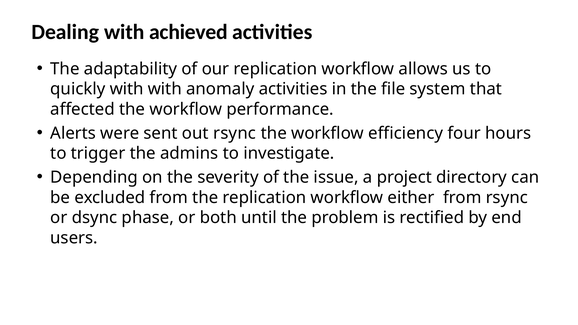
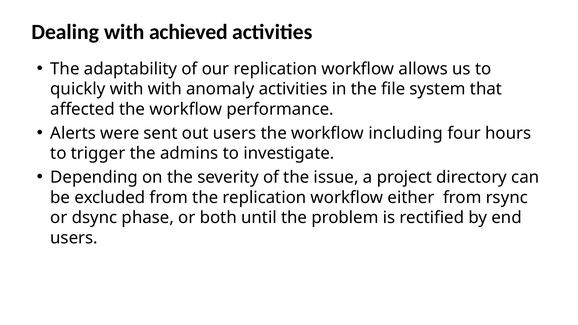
out rsync: rsync -> users
efficiency: efficiency -> including
